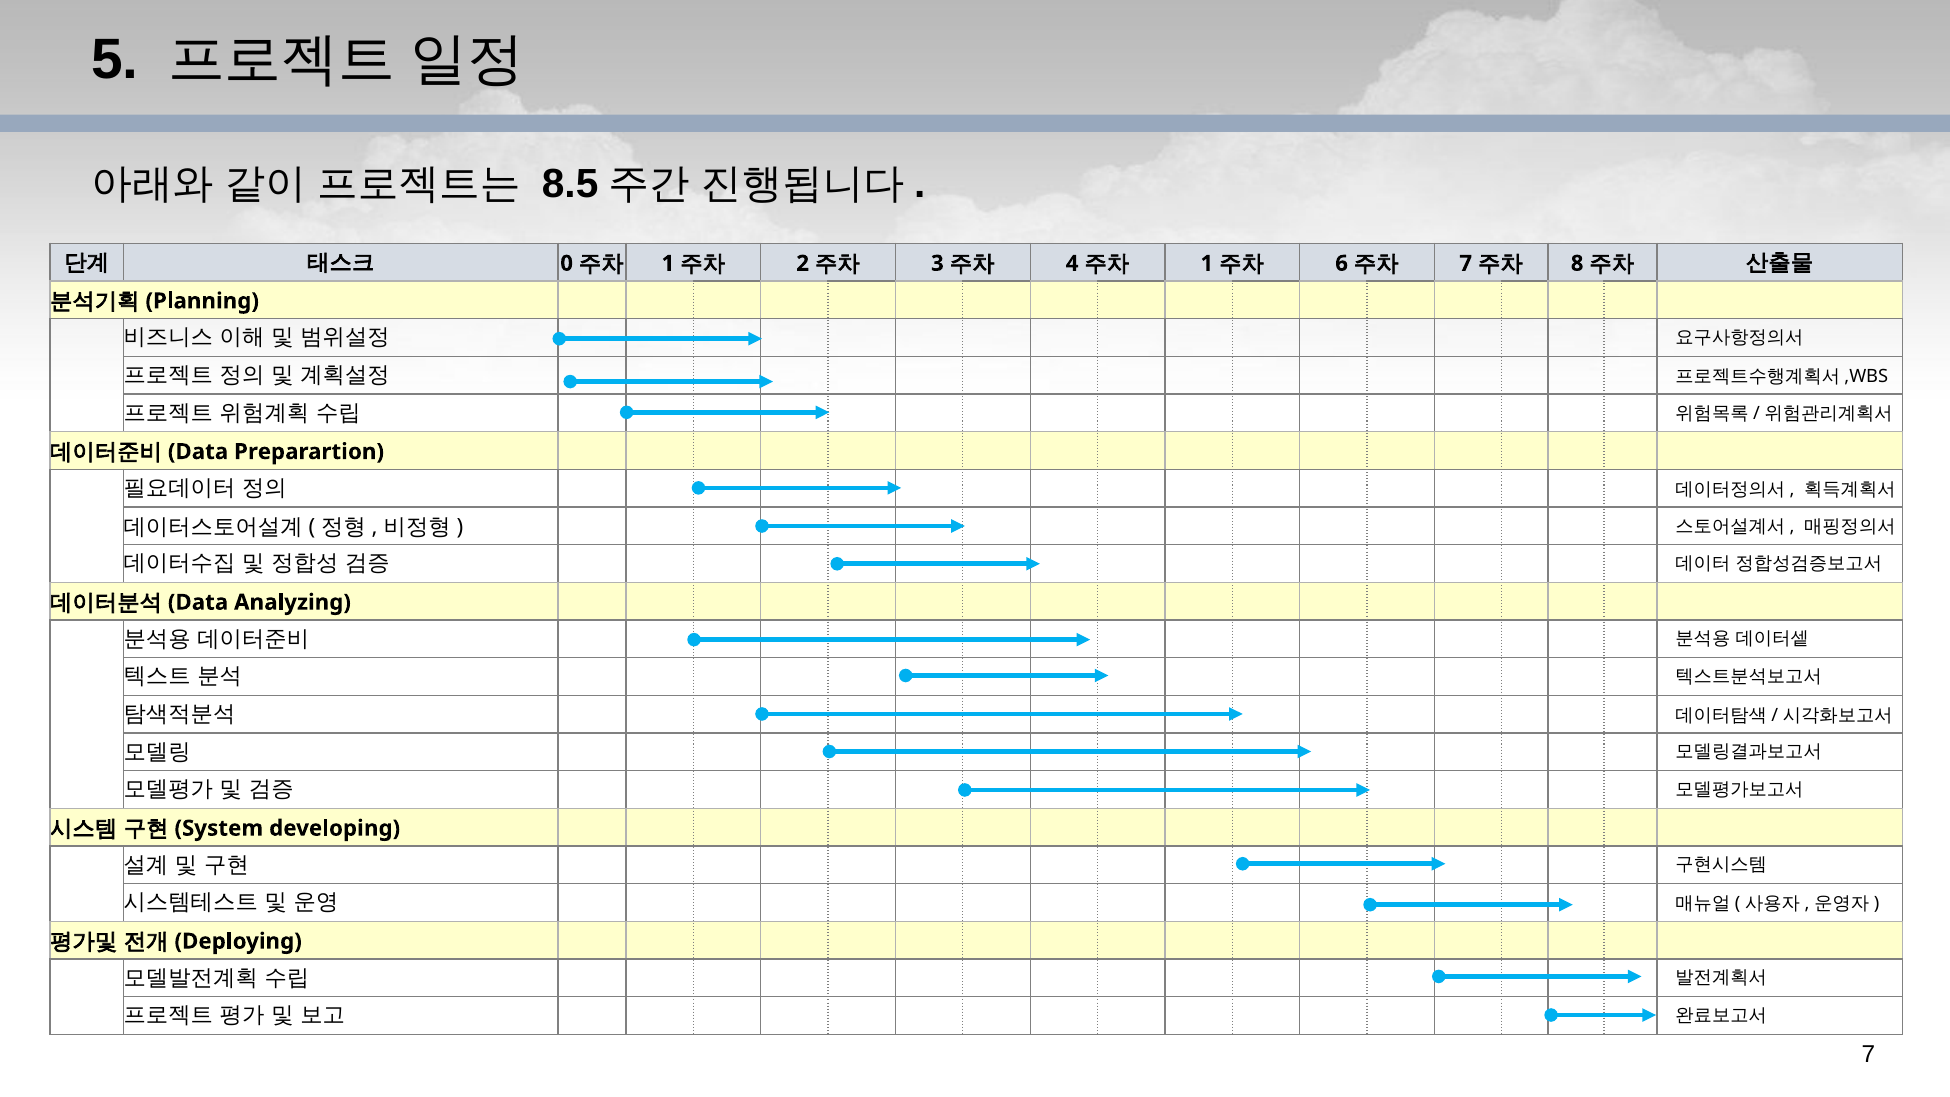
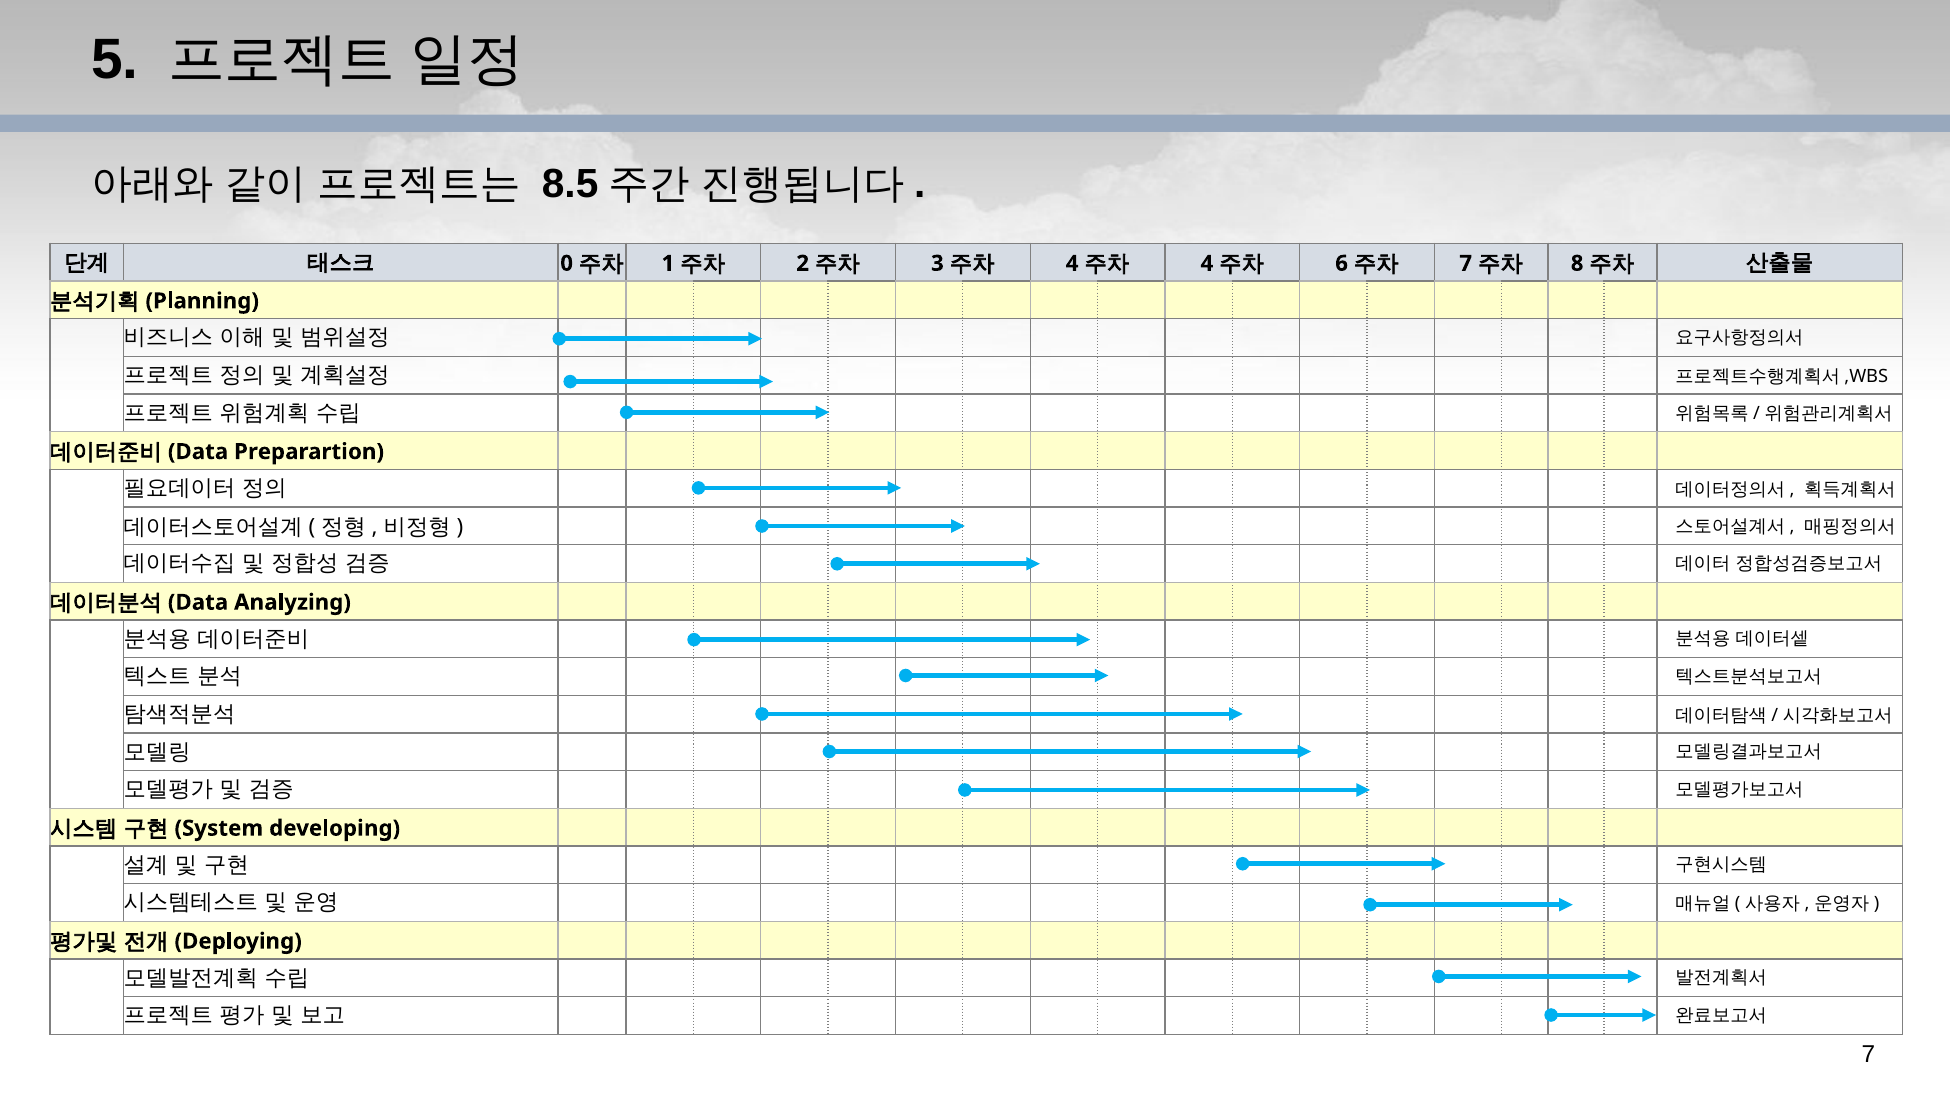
1 at (1207, 263): 1 -> 4
